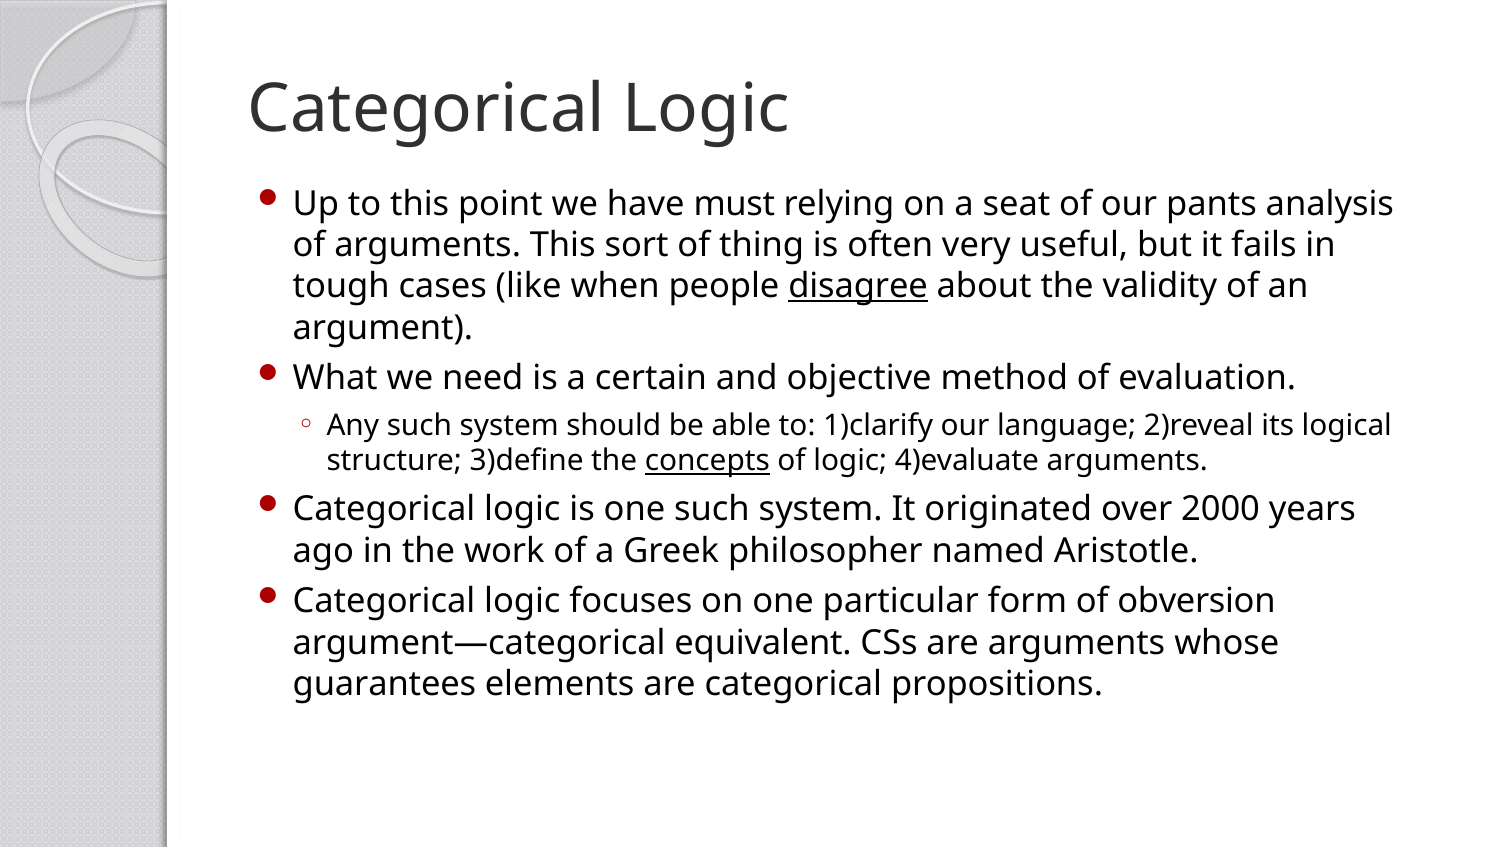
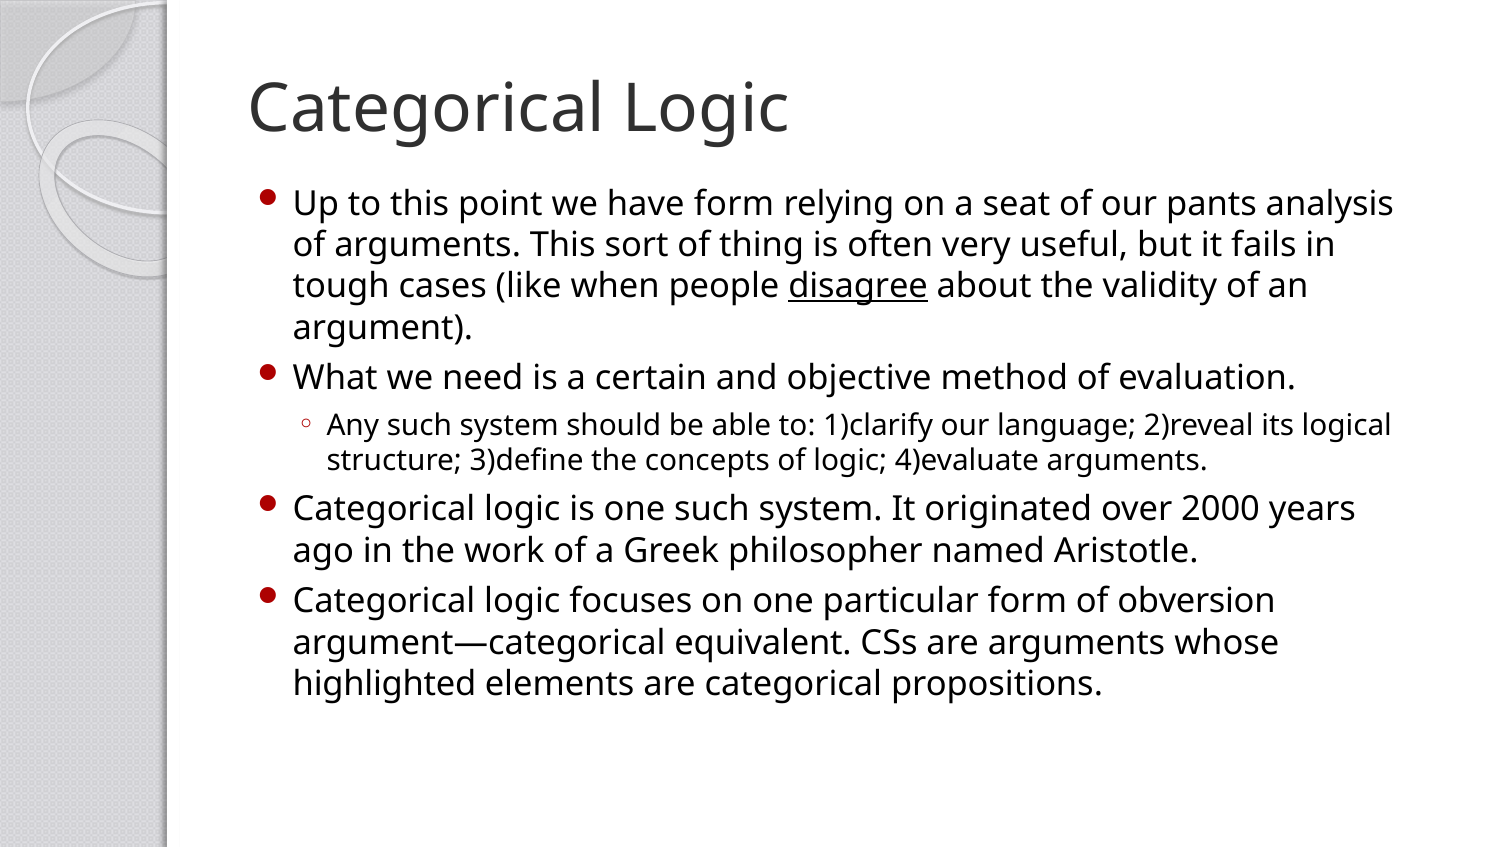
have must: must -> form
concepts underline: present -> none
guarantees: guarantees -> highlighted
